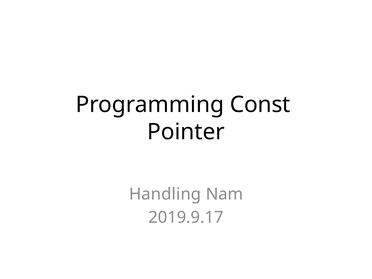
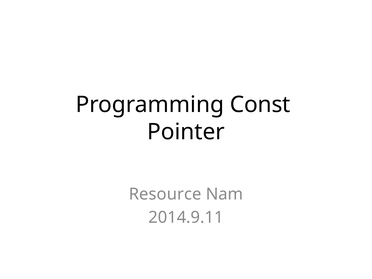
Handling: Handling -> Resource
2019.9.17: 2019.9.17 -> 2014.9.11
